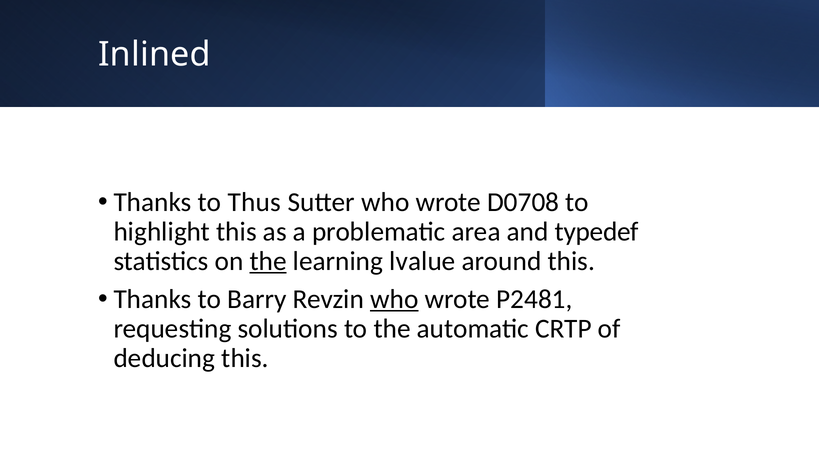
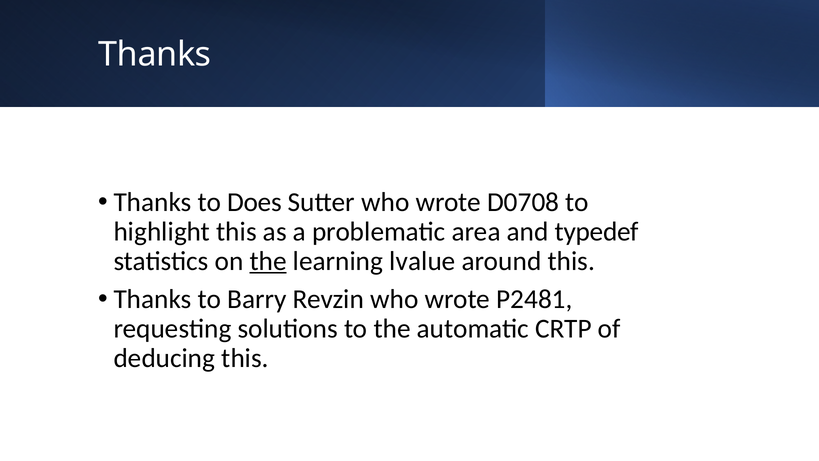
Inlined at (154, 54): Inlined -> Thanks
Thus: Thus -> Does
who at (394, 299) underline: present -> none
